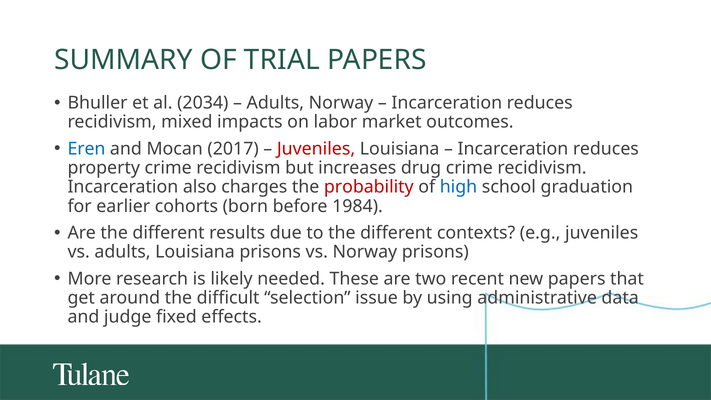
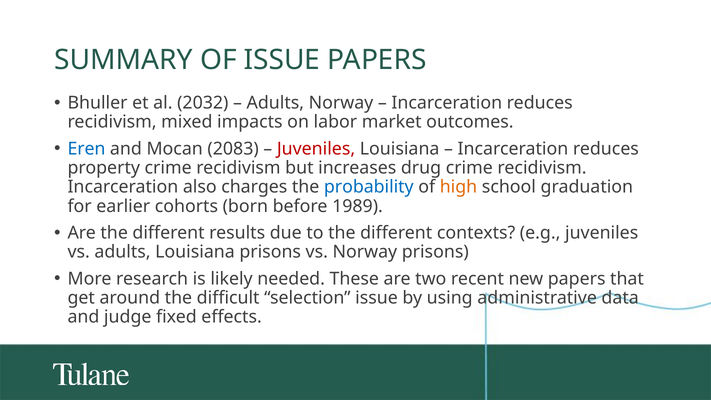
OF TRIAL: TRIAL -> ISSUE
2034: 2034 -> 2032
2017: 2017 -> 2083
probability colour: red -> blue
high colour: blue -> orange
1984: 1984 -> 1989
